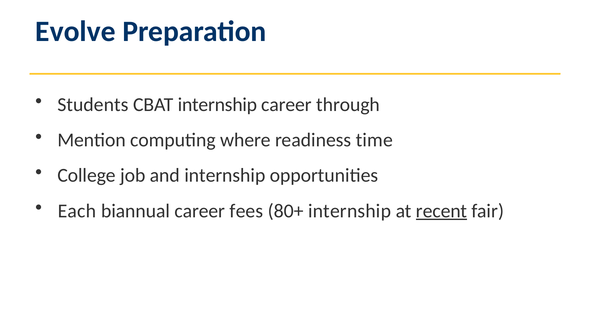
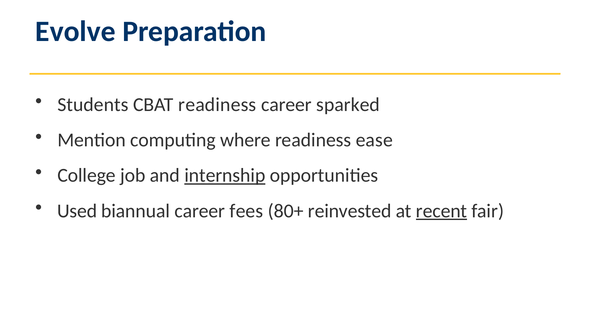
CBAT internship: internship -> readiness
through: through -> sparked
time: time -> ease
internship at (225, 175) underline: none -> present
Each: Each -> Used
80+ internship: internship -> reinvested
